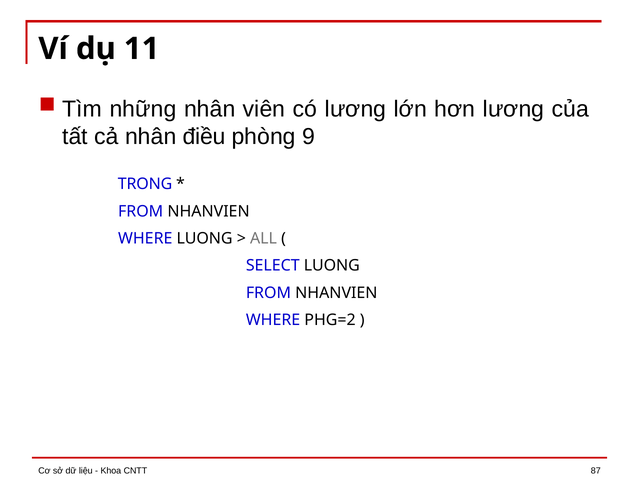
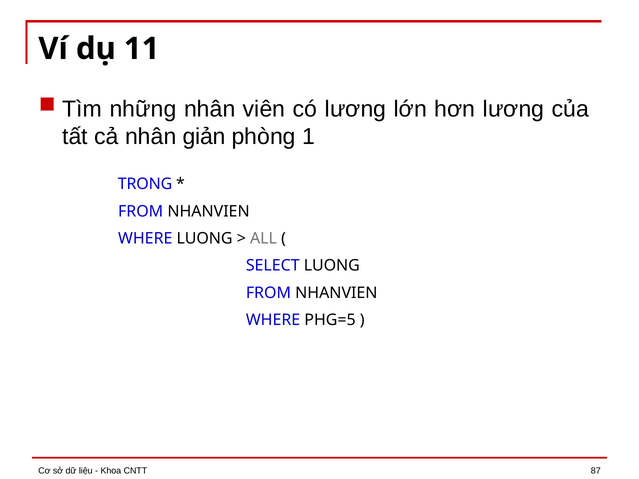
điều: điều -> giản
9: 9 -> 1
PHG=2: PHG=2 -> PHG=5
